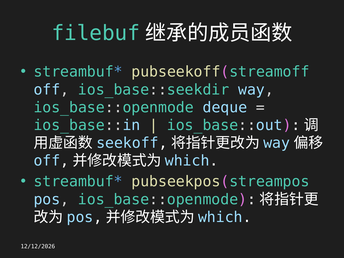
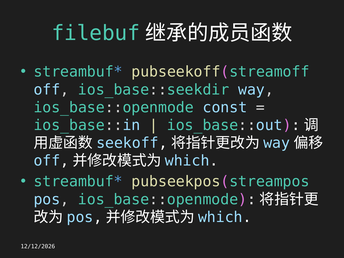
deque: deque -> const
